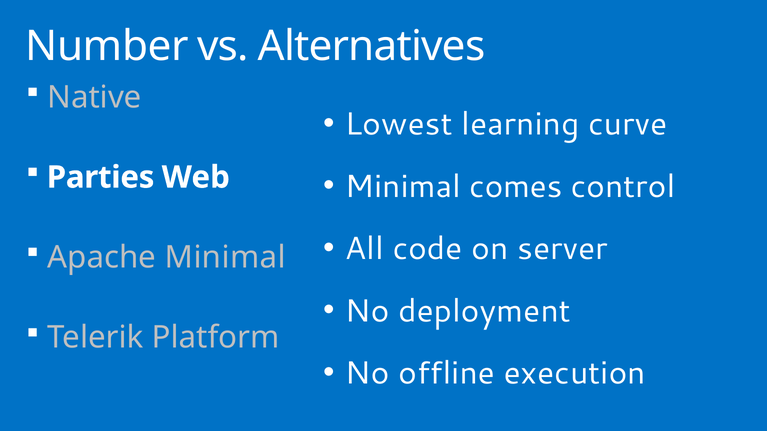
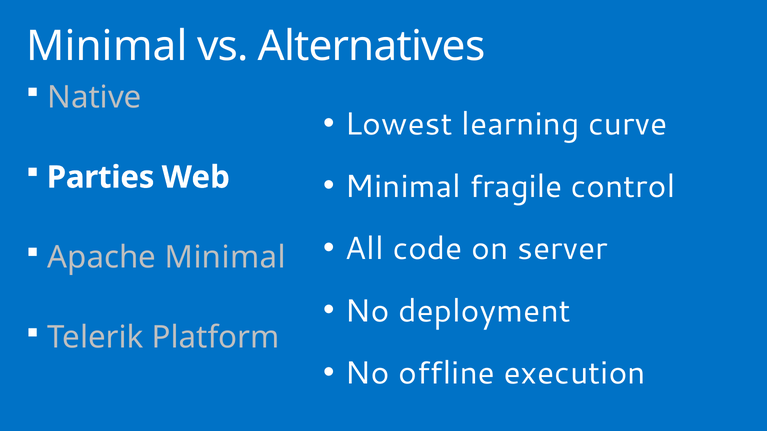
Number at (107, 47): Number -> Minimal
comes: comes -> fragile
